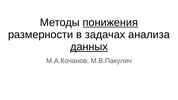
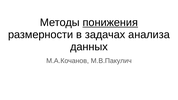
данных underline: present -> none
